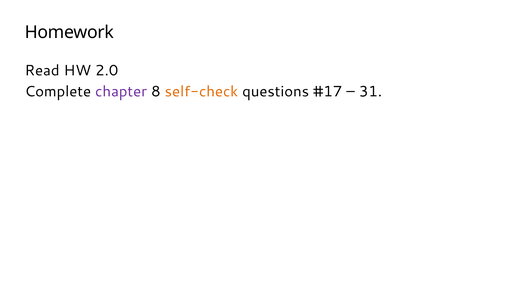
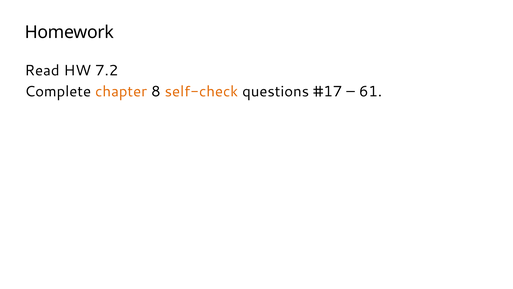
2.0: 2.0 -> 7.2
chapter colour: purple -> orange
31: 31 -> 61
